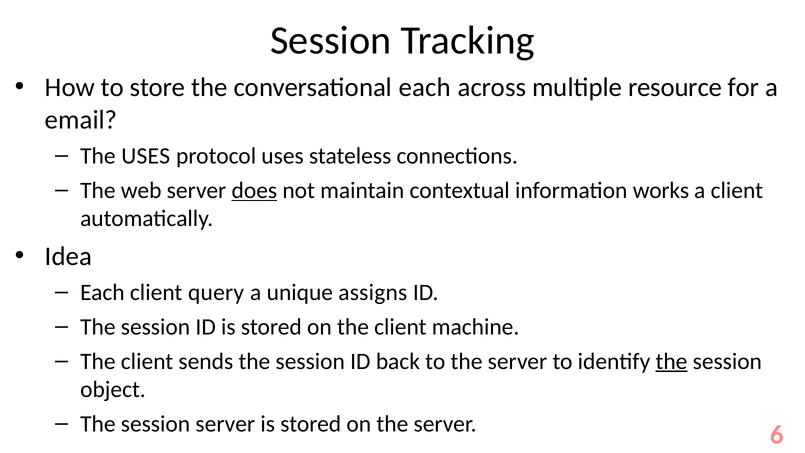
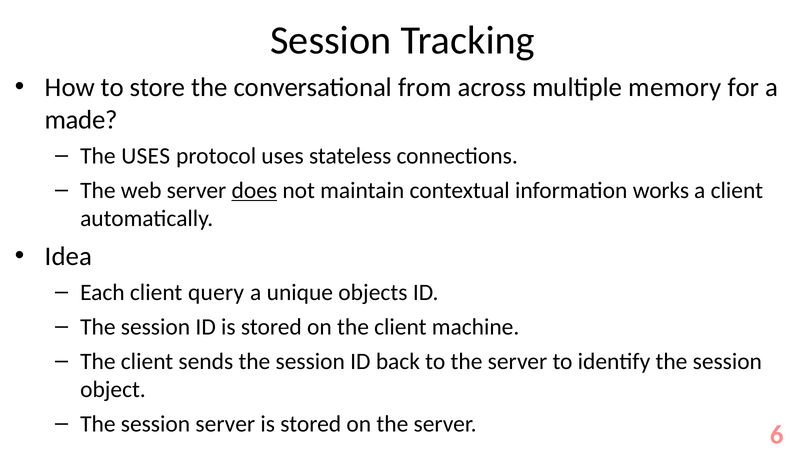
conversational each: each -> from
resource: resource -> memory
email: email -> made
assigns: assigns -> objects
the at (671, 361) underline: present -> none
